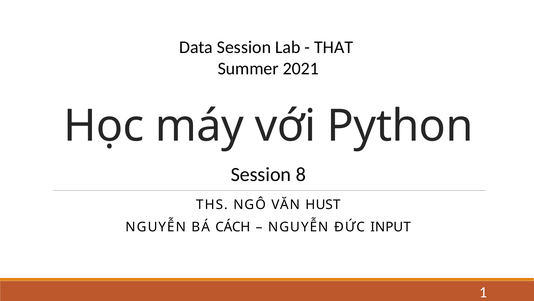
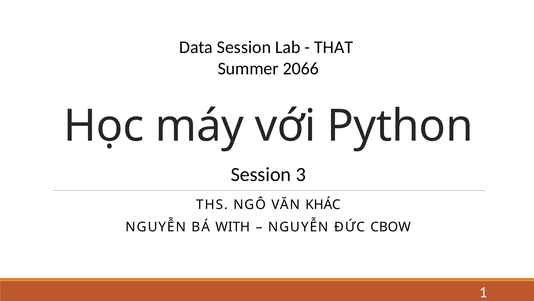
2021: 2021 -> 2066
8: 8 -> 3
HUST: HUST -> KHÁC
CÁCH: CÁCH -> WITH
INPUT: INPUT -> CBOW
